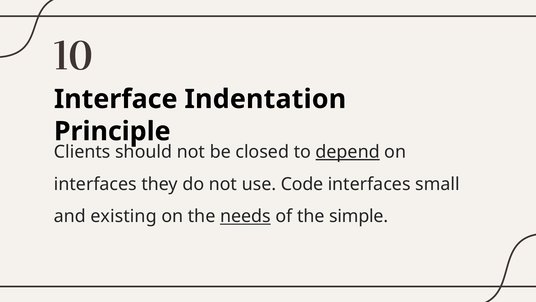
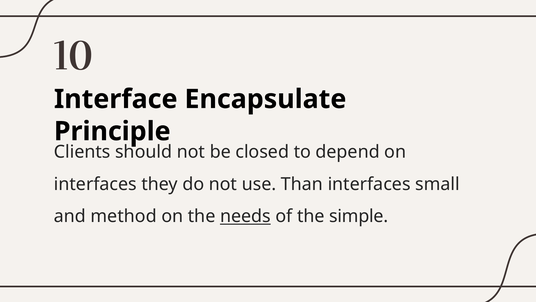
Indentation: Indentation -> Encapsulate
depend underline: present -> none
Code: Code -> Than
existing: existing -> method
